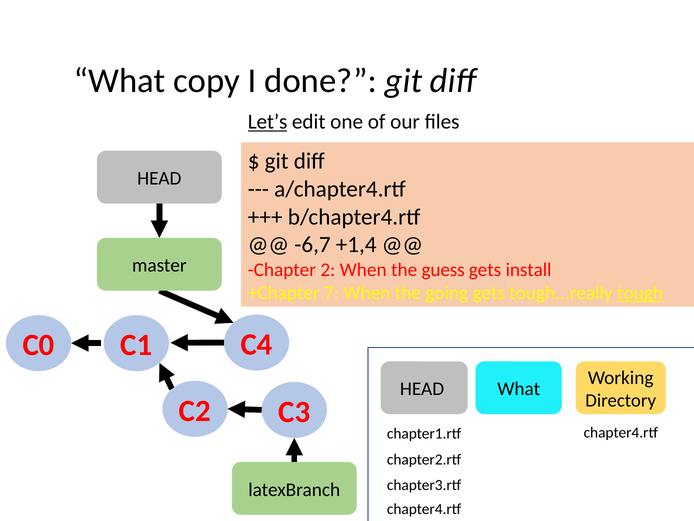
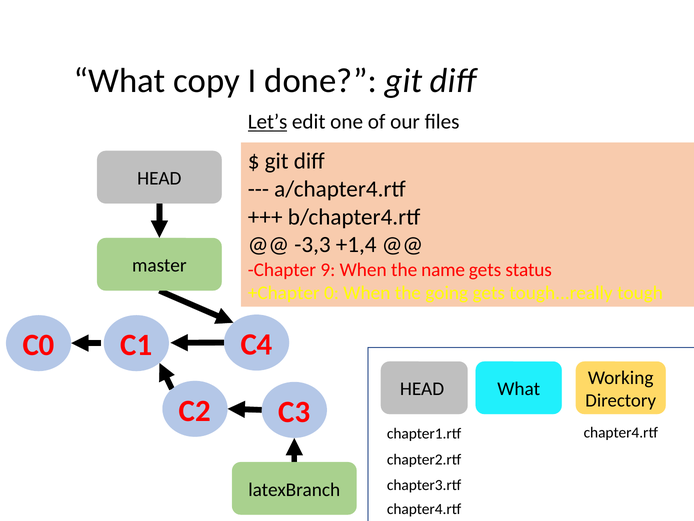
-6,7: -6,7 -> -3,3
2: 2 -> 9
guess: guess -> name
install: install -> status
7: 7 -> 0
tough underline: present -> none
